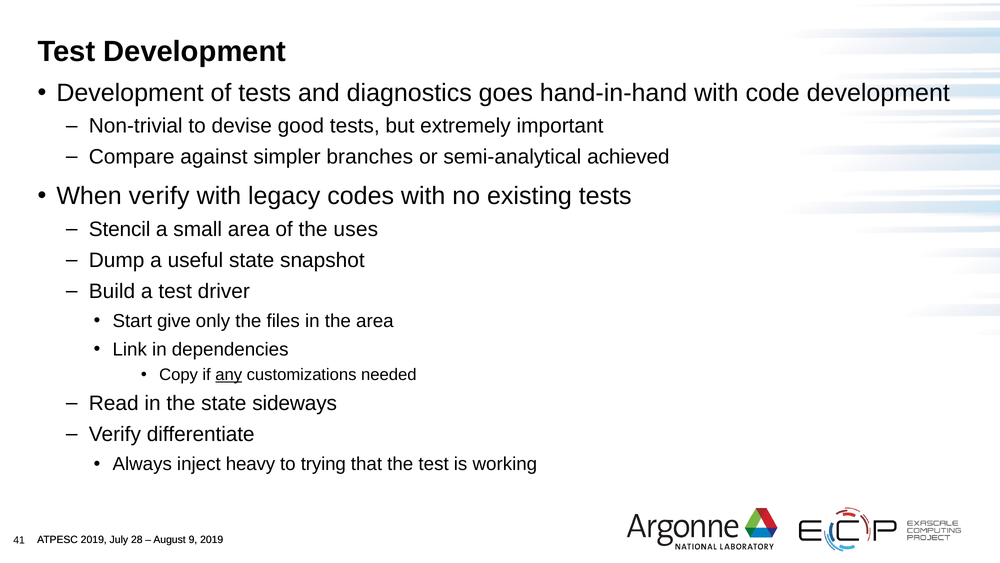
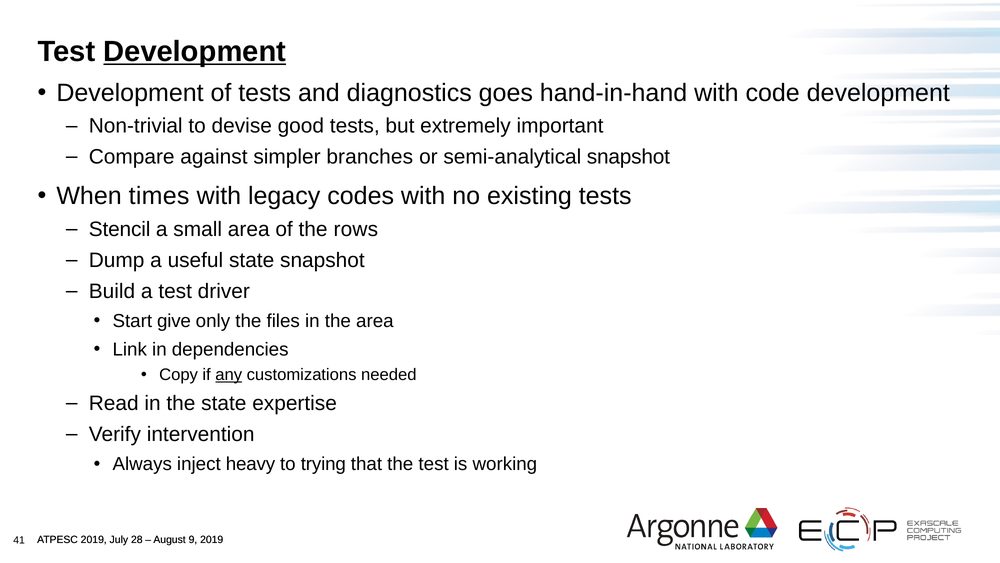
Development at (195, 52) underline: none -> present
semi-analytical achieved: achieved -> snapshot
When verify: verify -> times
uses: uses -> rows
sideways: sideways -> expertise
differentiate: differentiate -> intervention
